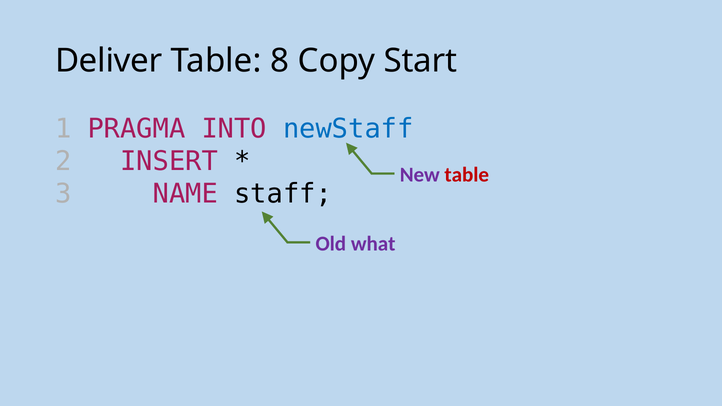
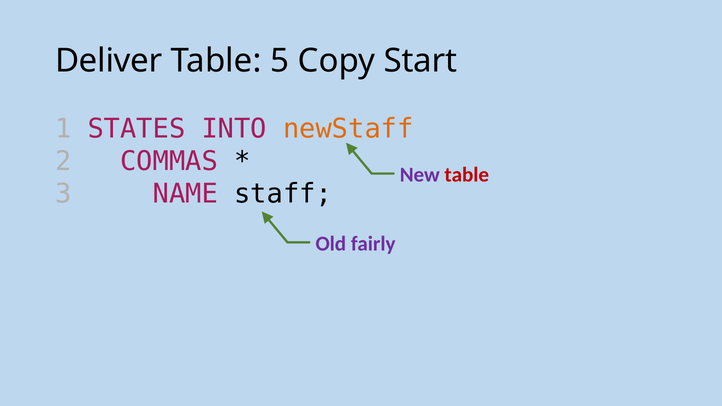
8: 8 -> 5
PRAGMA: PRAGMA -> STATES
newStaff colour: blue -> orange
INSERT: INSERT -> COMMAS
what: what -> fairly
